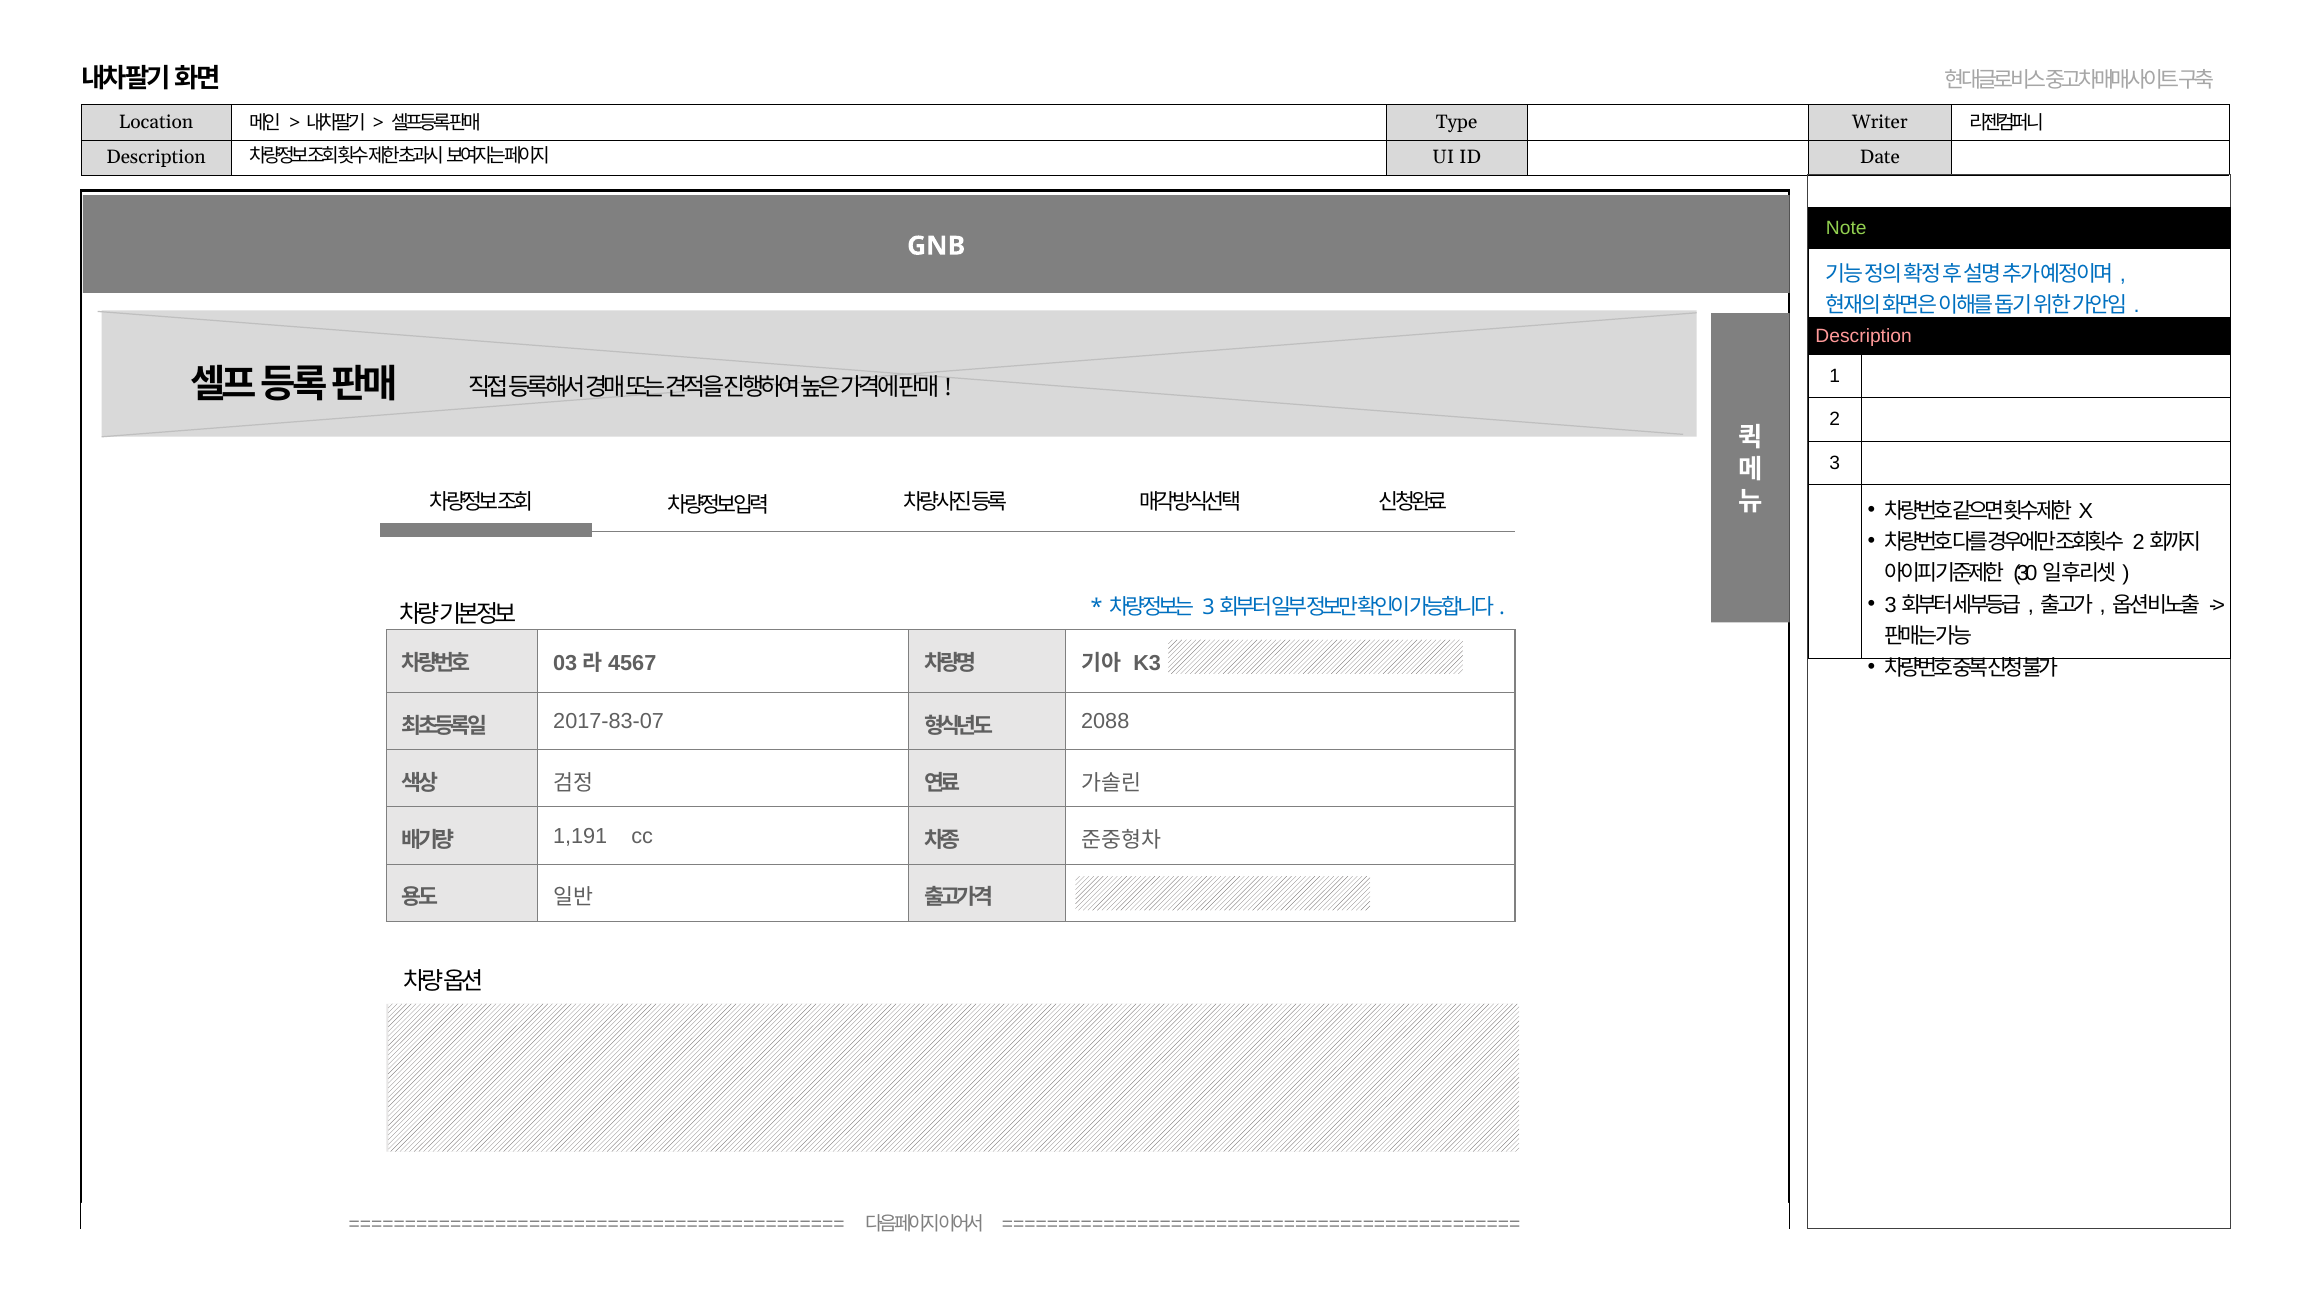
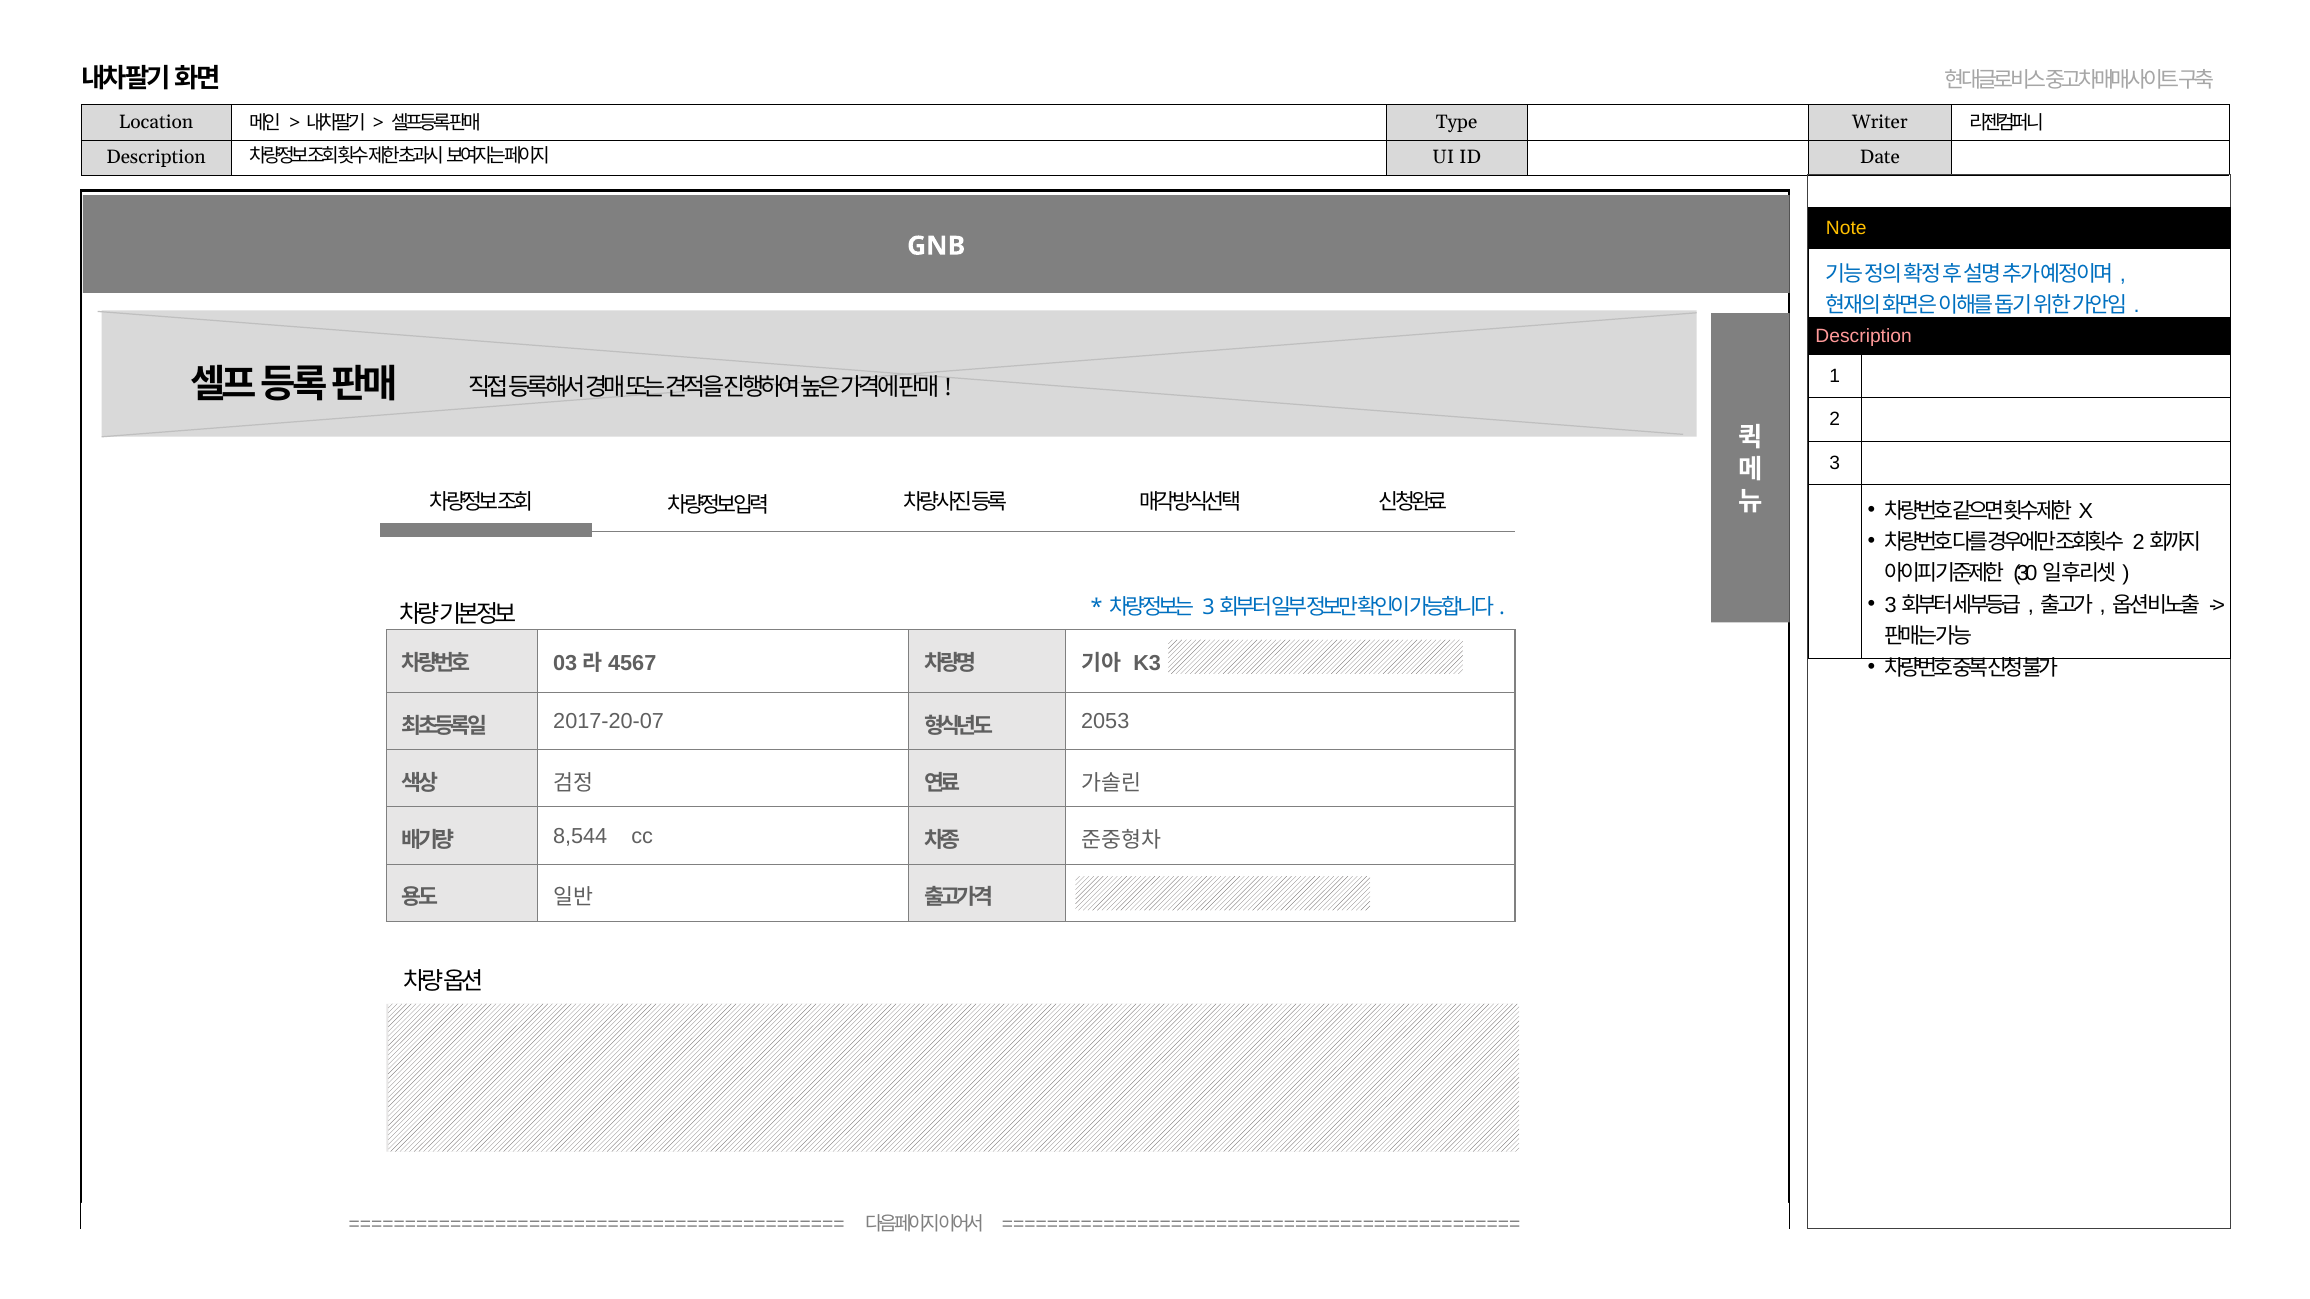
Note colour: light green -> yellow
2017-83-07: 2017-83-07 -> 2017-20-07
2088: 2088 -> 2053
1,191: 1,191 -> 8,544
